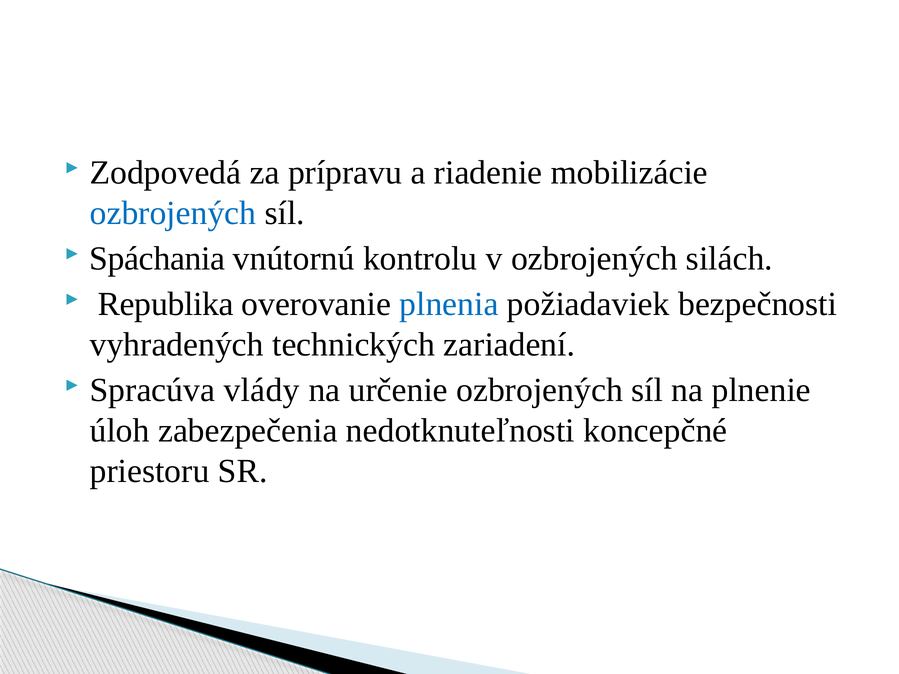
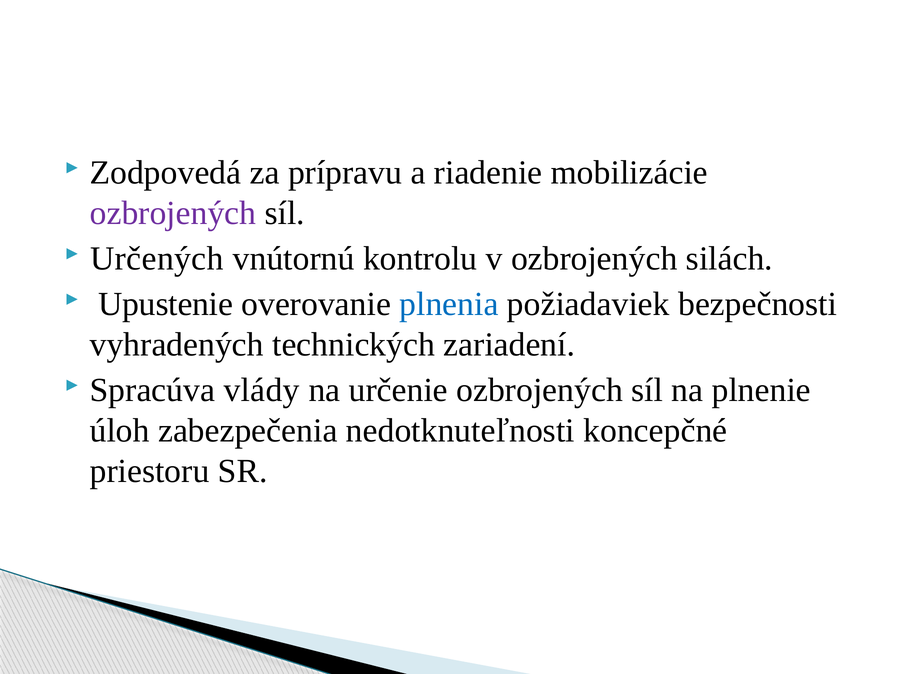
ozbrojených at (173, 213) colour: blue -> purple
Spáchania: Spáchania -> Určených
Republika: Republika -> Upustenie
